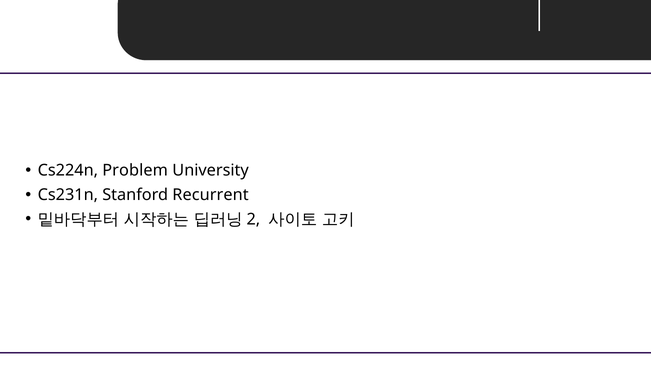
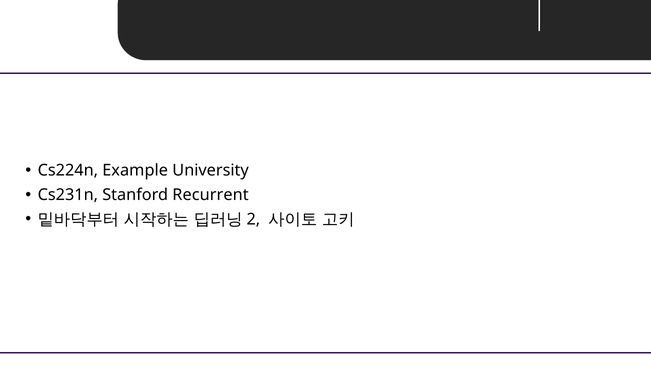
Problem: Problem -> Example
